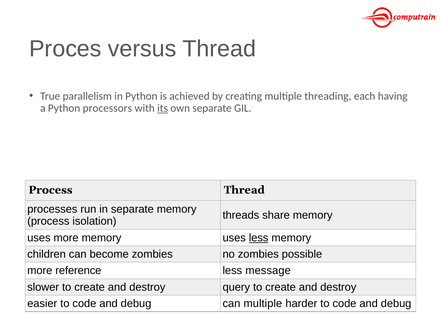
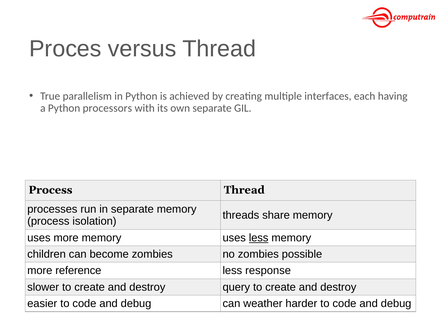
threading: threading -> interfaces
its underline: present -> none
message: message -> response
can multiple: multiple -> weather
